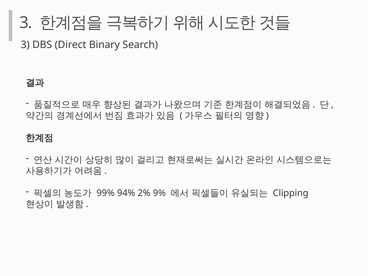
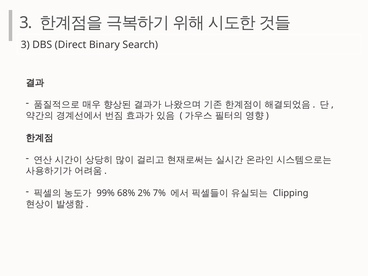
94%: 94% -> 68%
9%: 9% -> 7%
